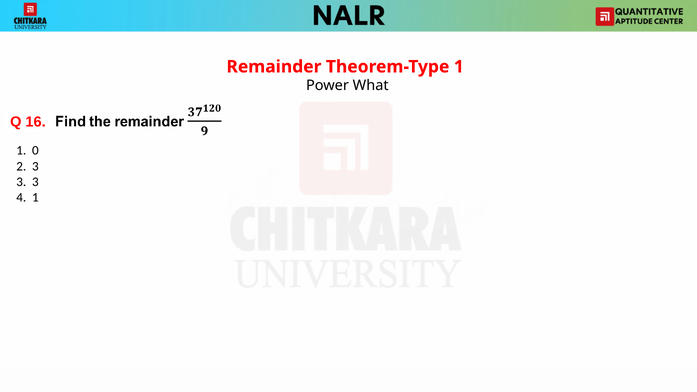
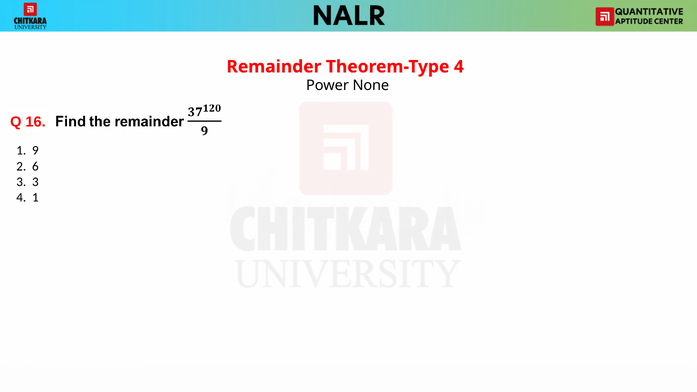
Theorem-Type 1: 1 -> 4
What: What -> None
0: 0 -> 9
2 3: 3 -> 6
